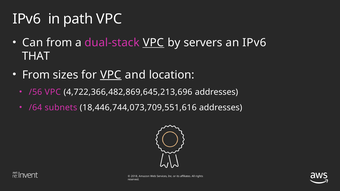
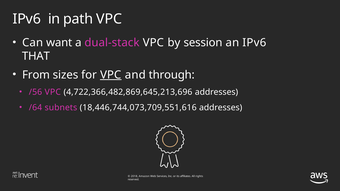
Can from: from -> want
VPC at (153, 43) underline: present -> none
servers: servers -> session
location: location -> through
